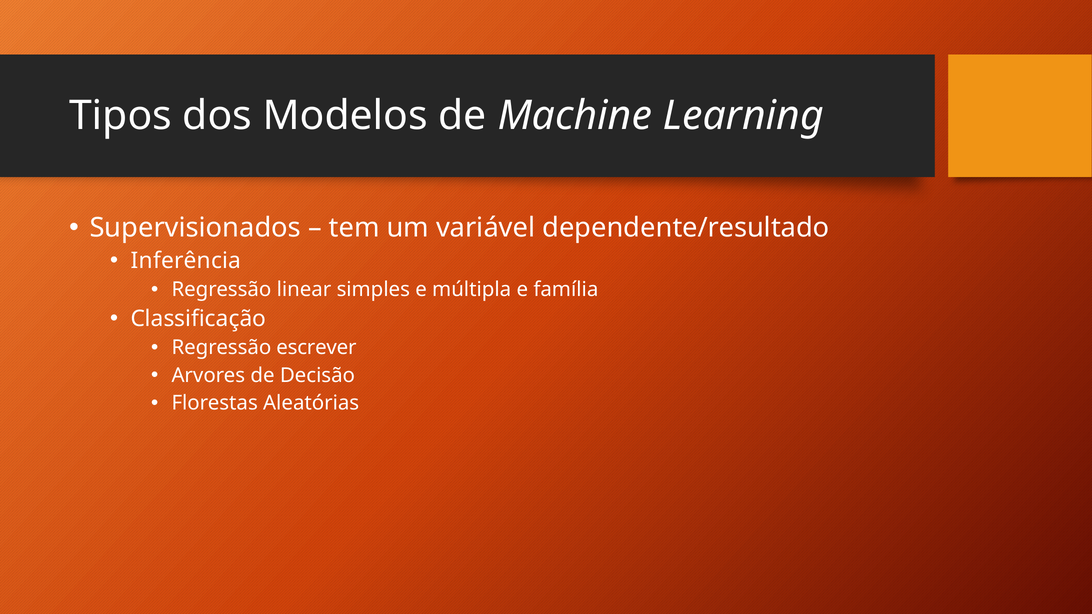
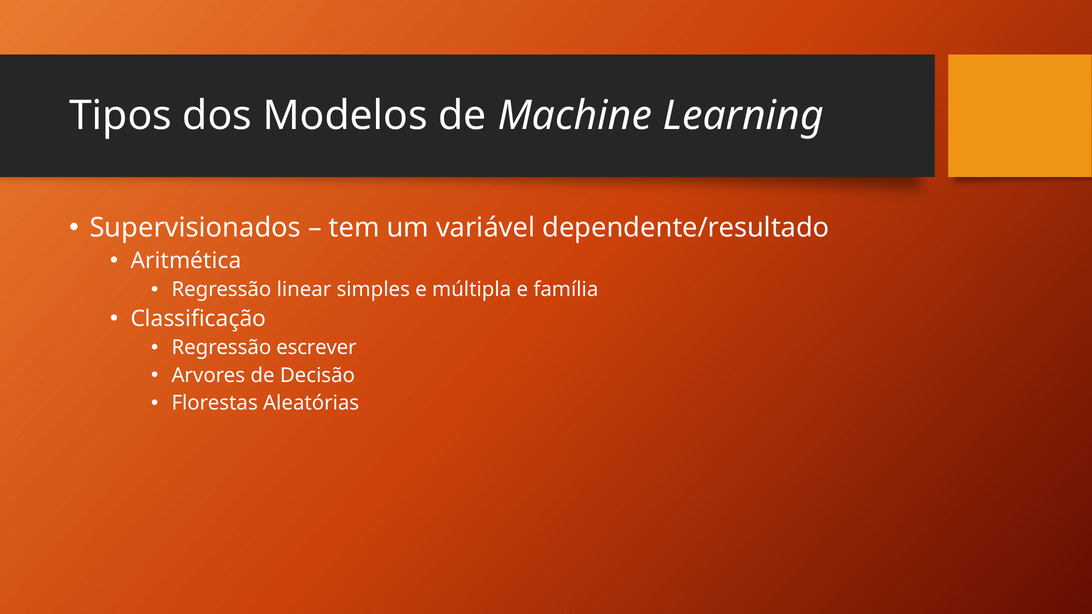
Inferência: Inferência -> Aritmética
